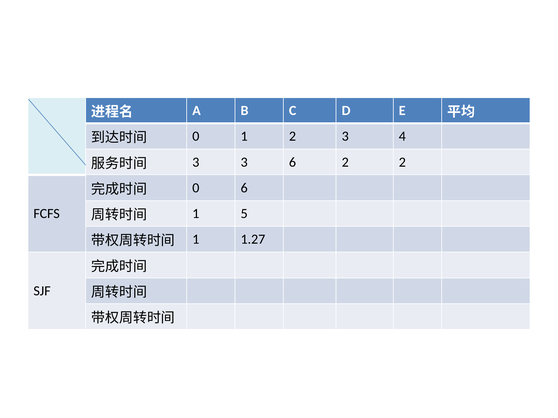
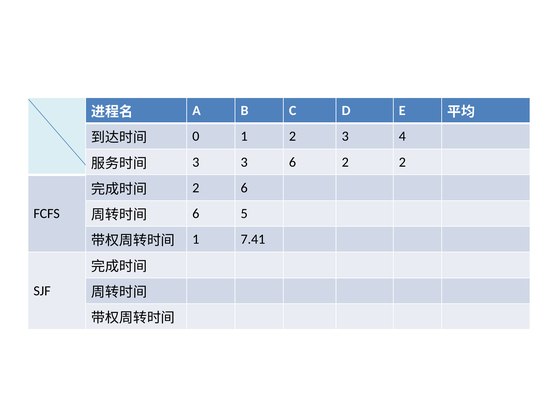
0 at (196, 188): 0 -> 2
1 at (196, 214): 1 -> 6
1.27: 1.27 -> 7.41
